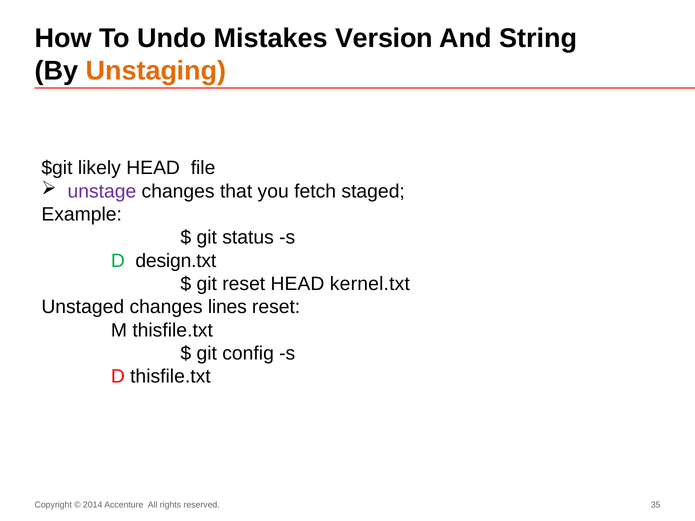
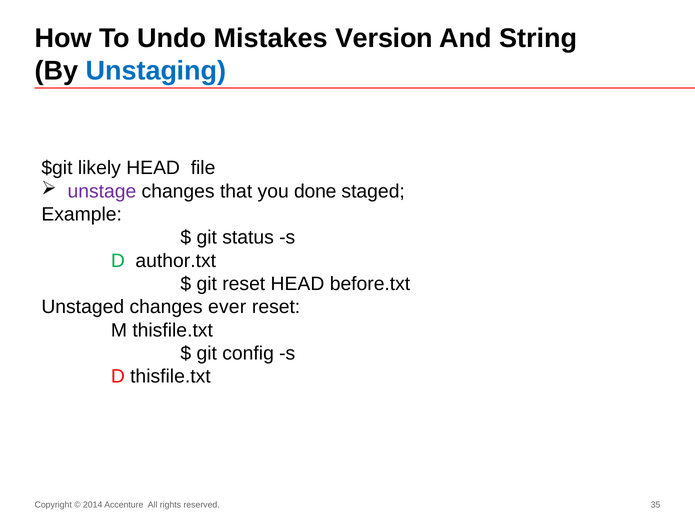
Unstaging colour: orange -> blue
fetch: fetch -> done
design.txt: design.txt -> author.txt
kernel.txt: kernel.txt -> before.txt
lines: lines -> ever
